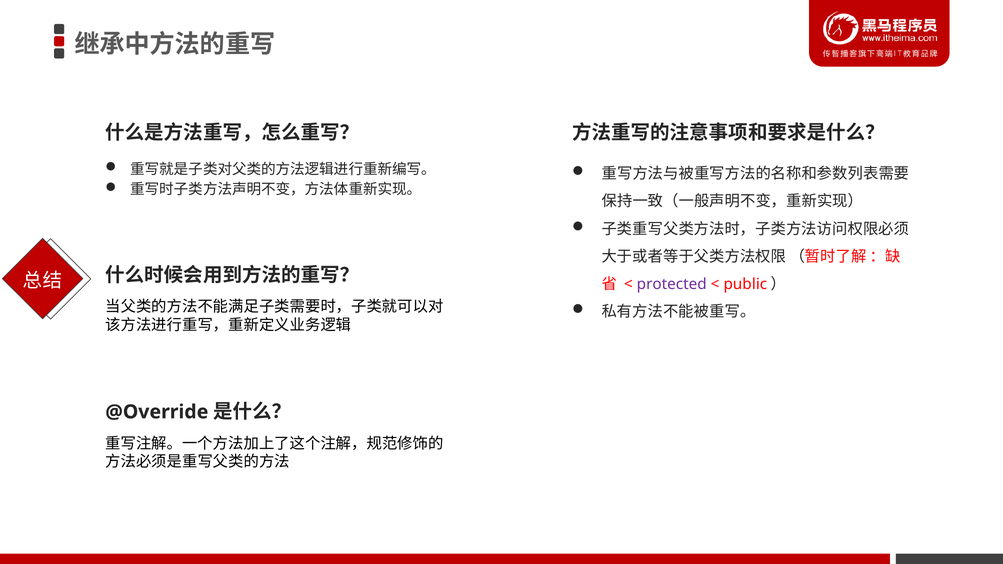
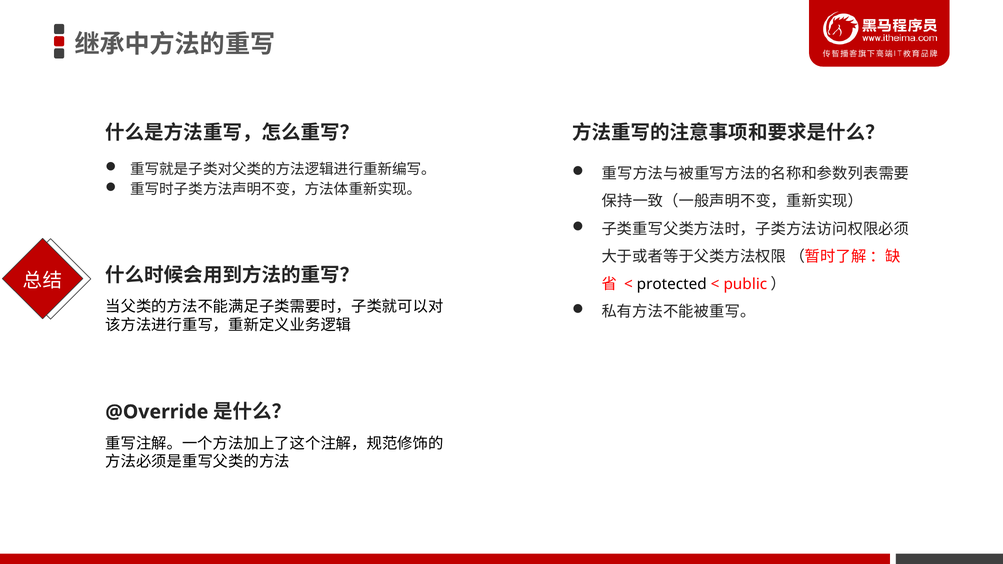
protected colour: purple -> black
